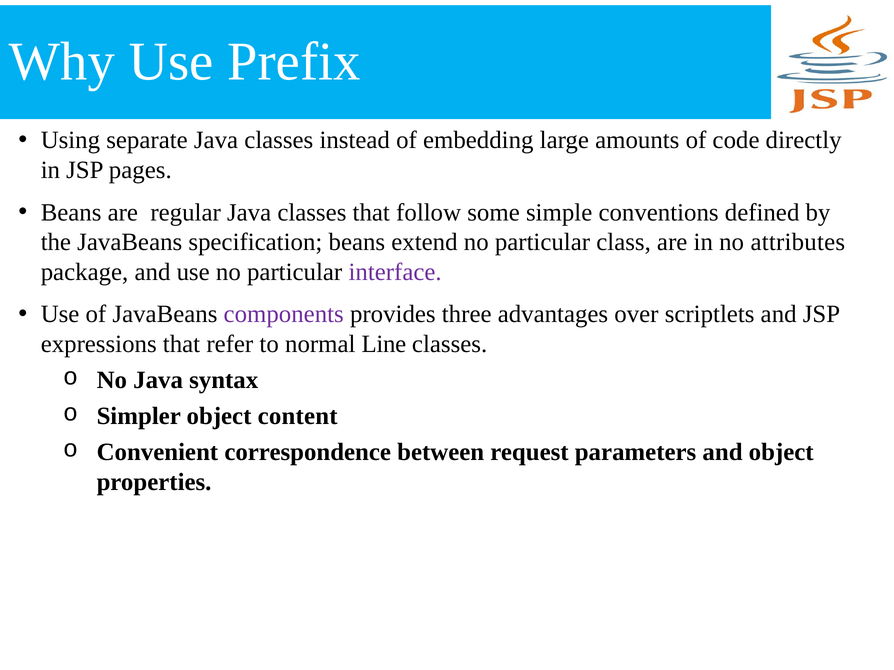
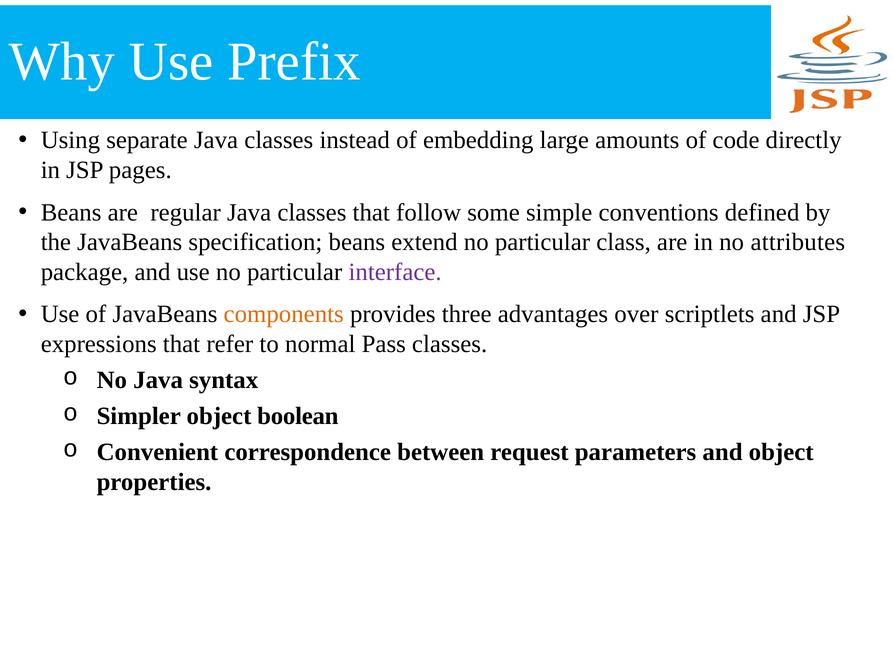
components colour: purple -> orange
Line: Line -> Pass
content: content -> boolean
